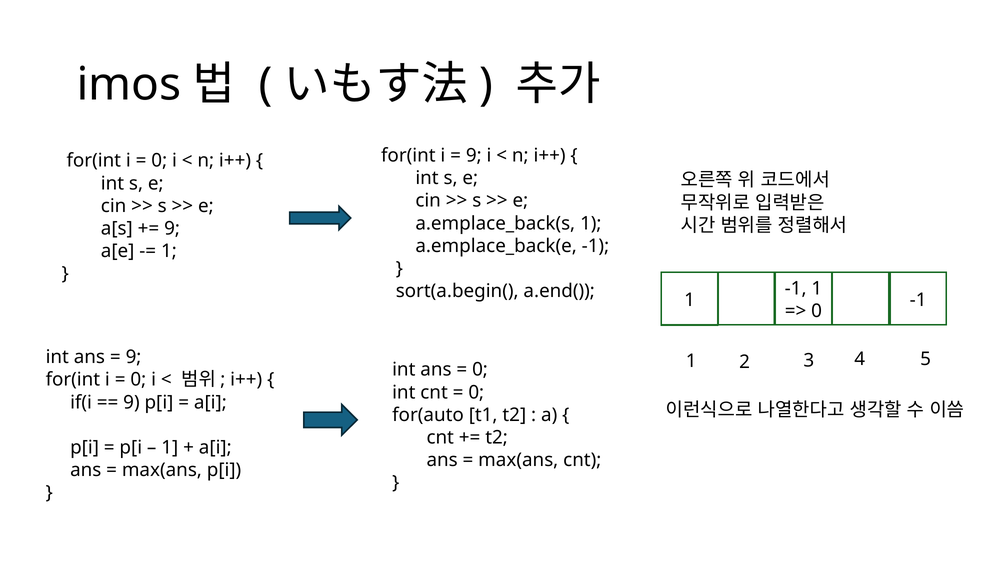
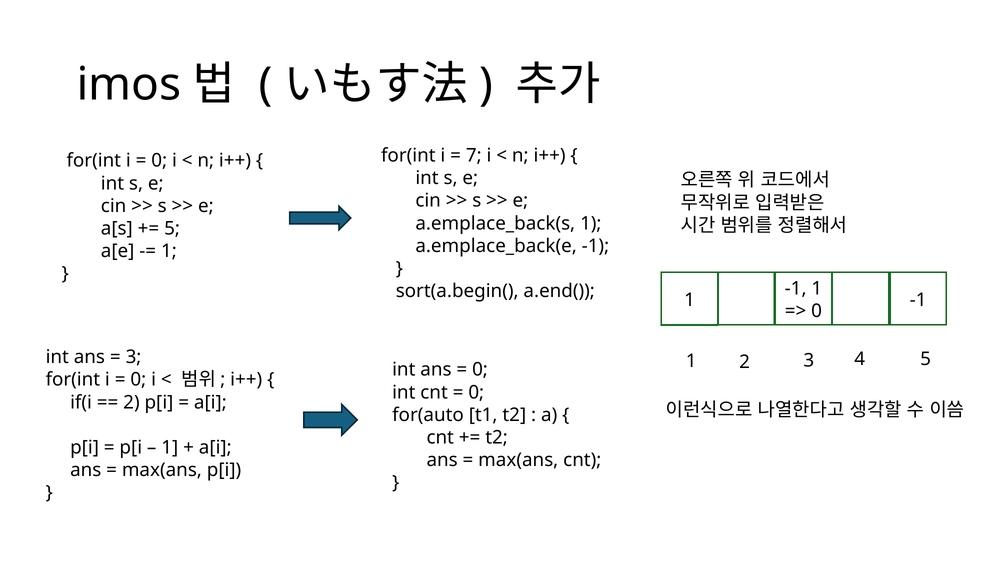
9 at (474, 156): 9 -> 7
9 at (172, 229): 9 -> 5
9 at (134, 357): 9 -> 3
9 at (131, 403): 9 -> 2
